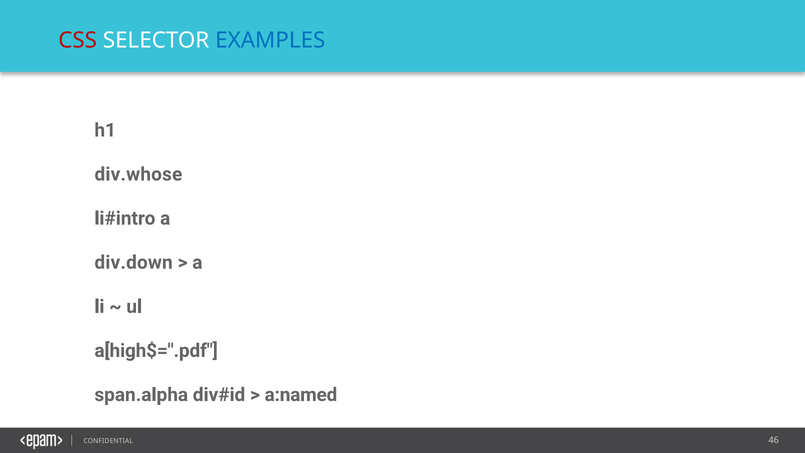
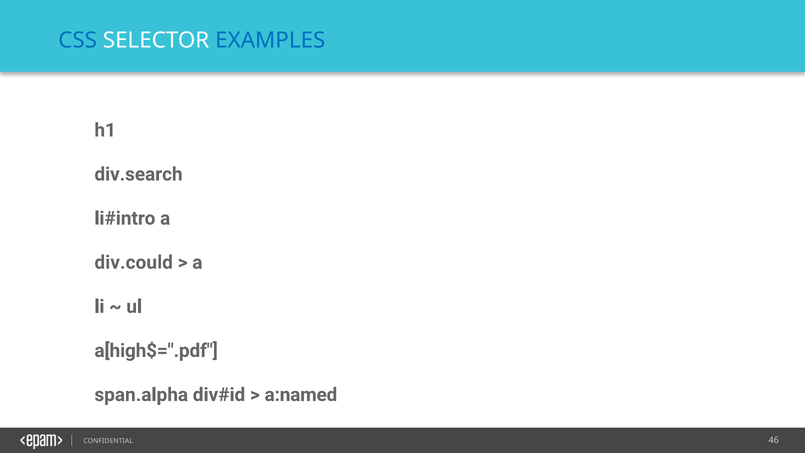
CSS colour: red -> blue
div.whose: div.whose -> div.search
div.down: div.down -> div.could
